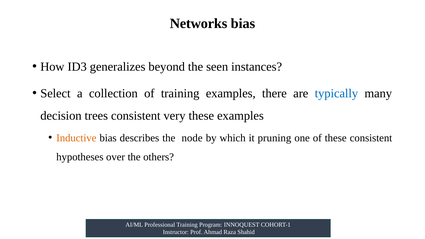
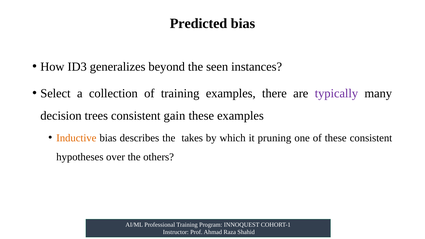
Networks: Networks -> Predicted
typically colour: blue -> purple
very: very -> gain
node: node -> takes
